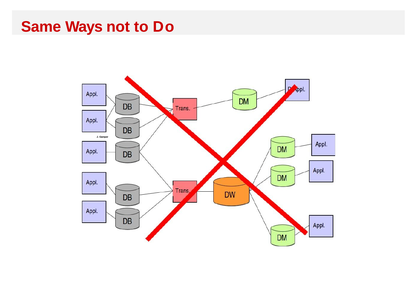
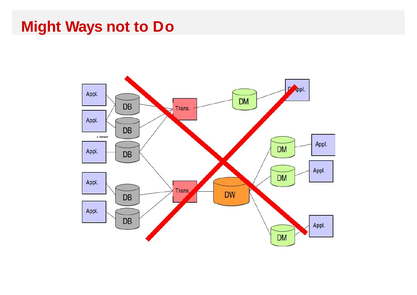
Same: Same -> Might
